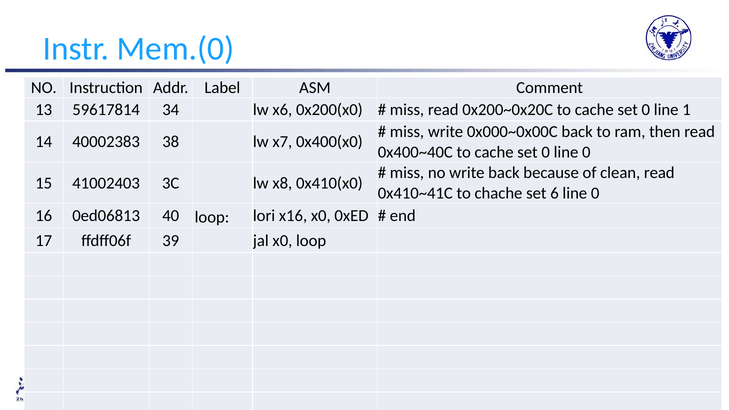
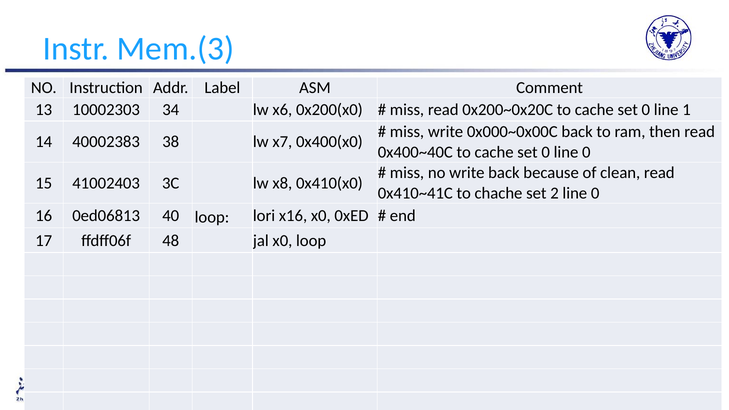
Mem.(0: Mem.(0 -> Mem.(3
59617814: 59617814 -> 10002303
6: 6 -> 2
39: 39 -> 48
